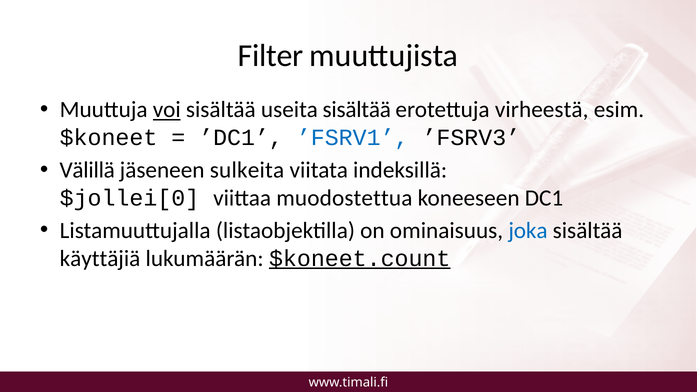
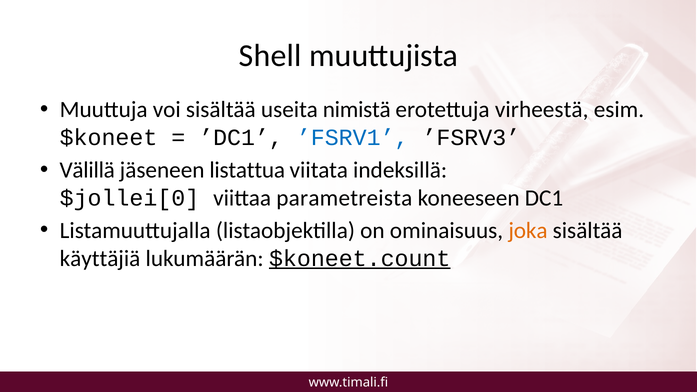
Filter: Filter -> Shell
voi underline: present -> none
useita sisältää: sisältää -> nimistä
sulkeita: sulkeita -> listattua
muodostettua: muodostettua -> parametreista
joka colour: blue -> orange
